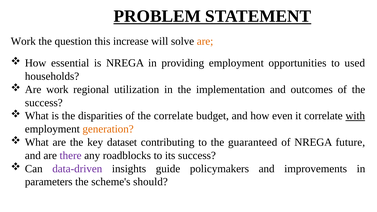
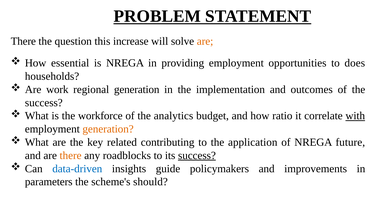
Work at (23, 41): Work -> There
used: used -> does
regional utilization: utilization -> generation
disparities: disparities -> workforce
the correlate: correlate -> analytics
even: even -> ratio
dataset: dataset -> related
guaranteed: guaranteed -> application
there at (71, 155) colour: purple -> orange
success at (197, 155) underline: none -> present
data-driven colour: purple -> blue
